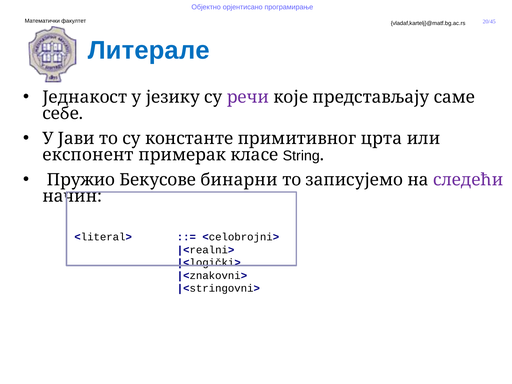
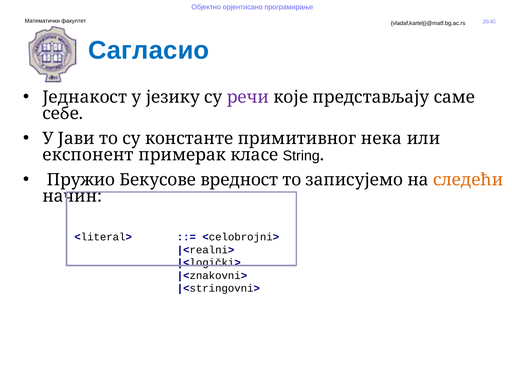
Литерале: Литерале -> Сагласио
црта: црта -> нека
бинарни: бинарни -> вредност
следећи colour: purple -> orange
